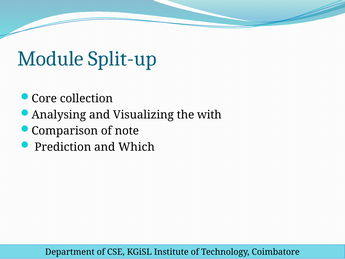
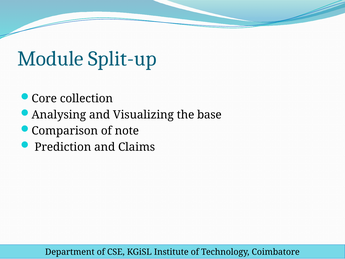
with: with -> base
Which: Which -> Claims
